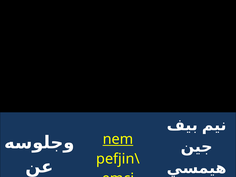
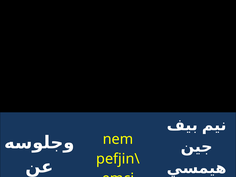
nem underline: present -> none
